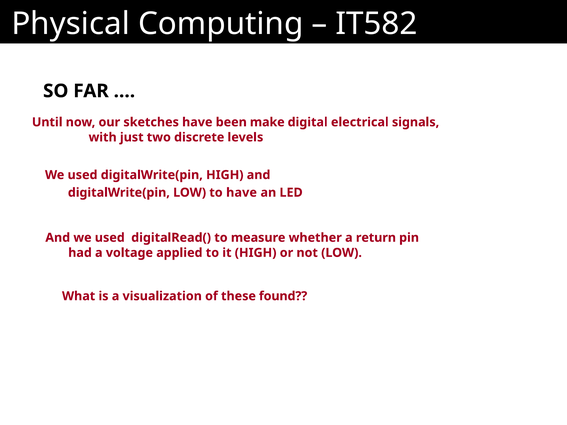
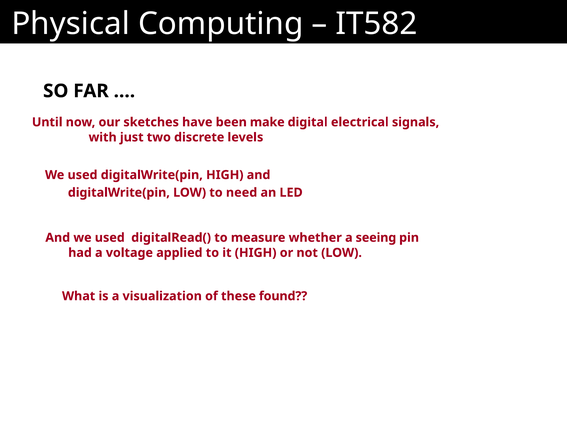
to have: have -> need
return: return -> seeing
